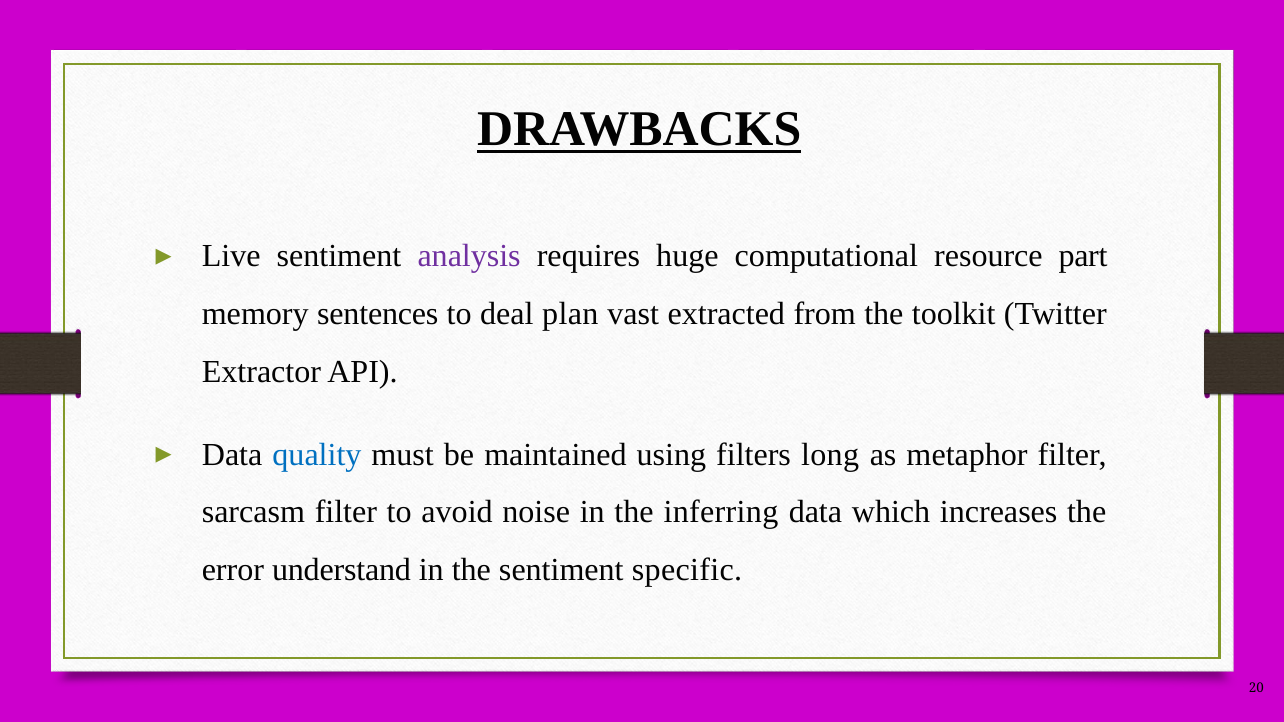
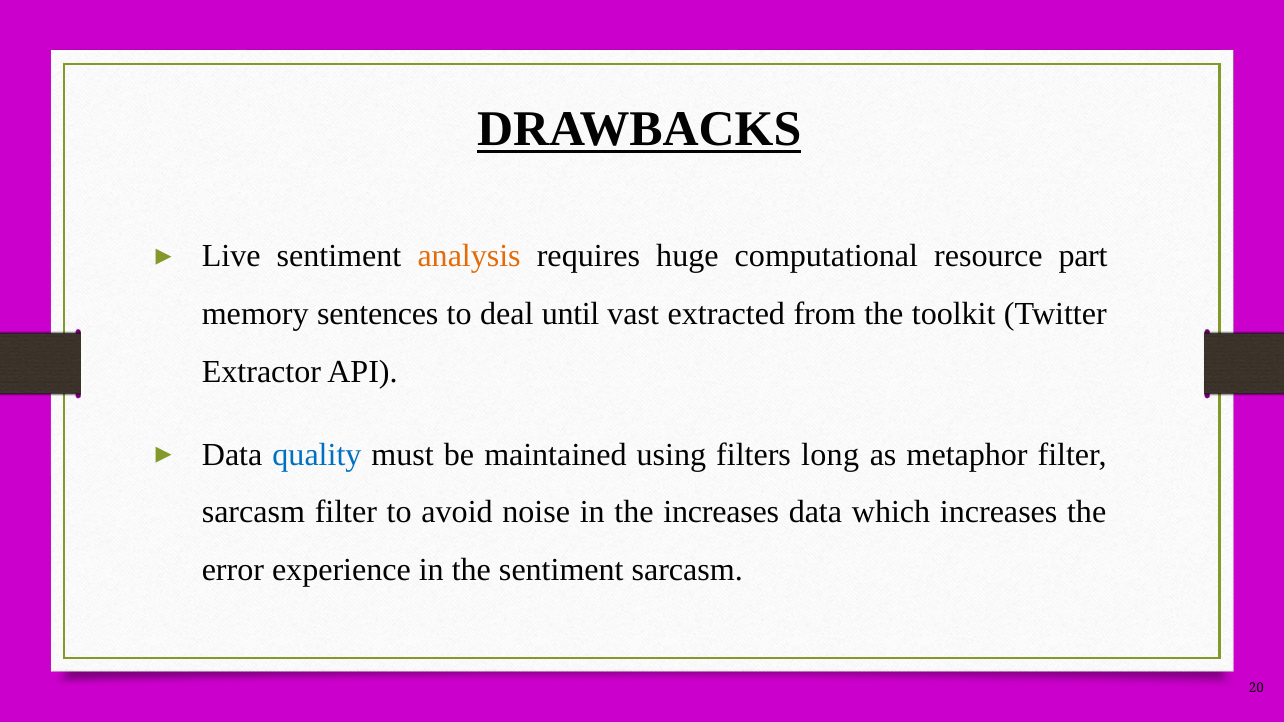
analysis colour: purple -> orange
plan: plan -> until
the inferring: inferring -> increases
understand: understand -> experience
sentiment specific: specific -> sarcasm
